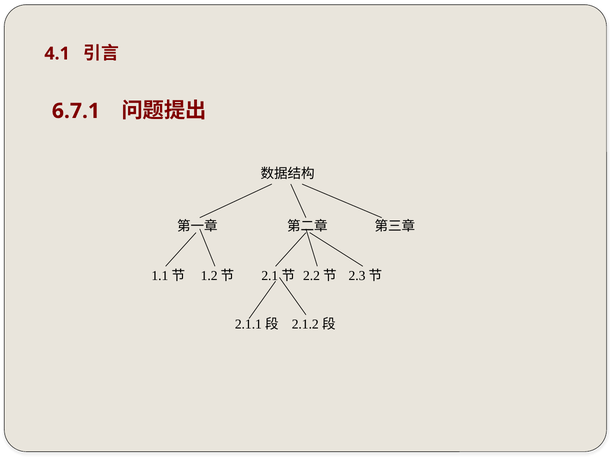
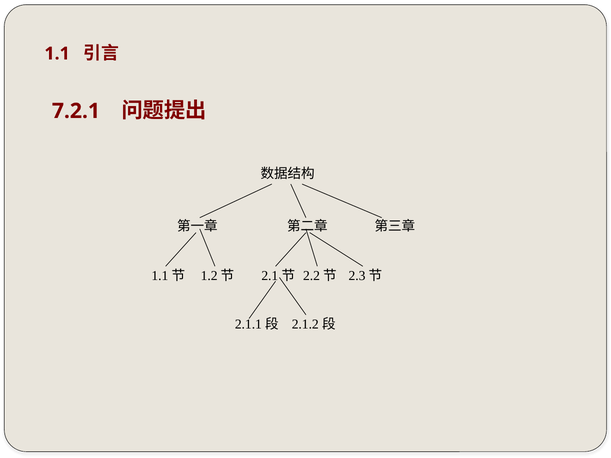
4.1: 4.1 -> 1.1
6.7.1: 6.7.1 -> 7.2.1
